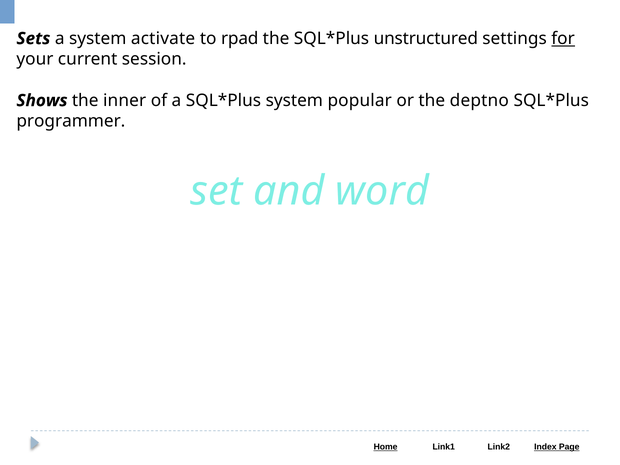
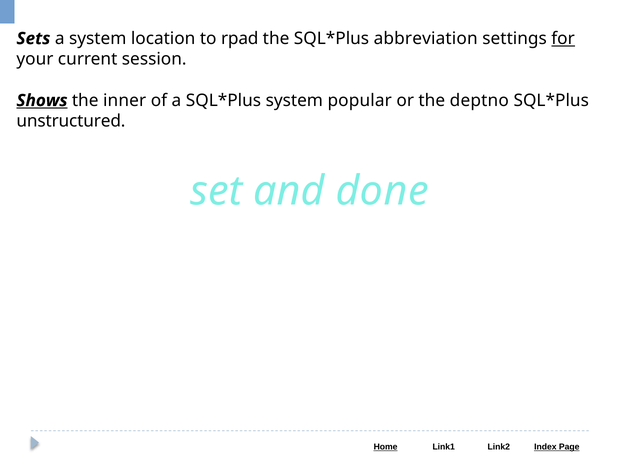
activate: activate -> location
unstructured: unstructured -> abbreviation
Shows underline: none -> present
programmer: programmer -> unstructured
word: word -> done
